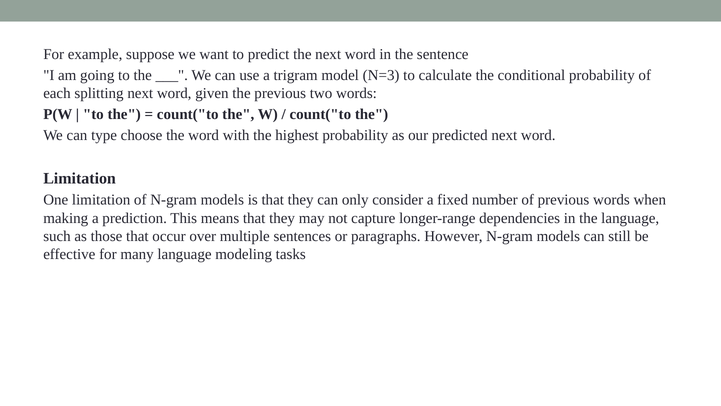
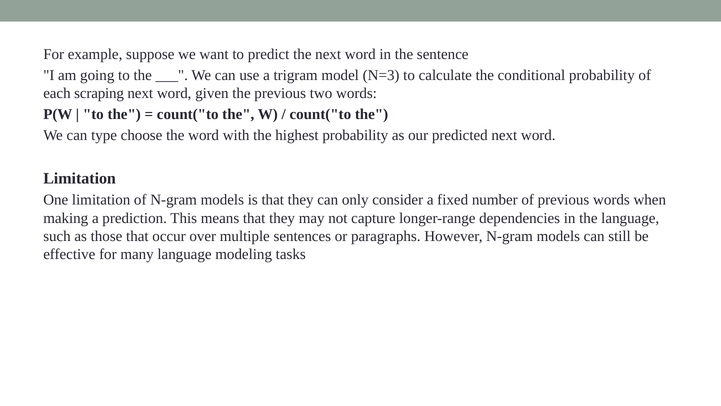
splitting: splitting -> scraping
